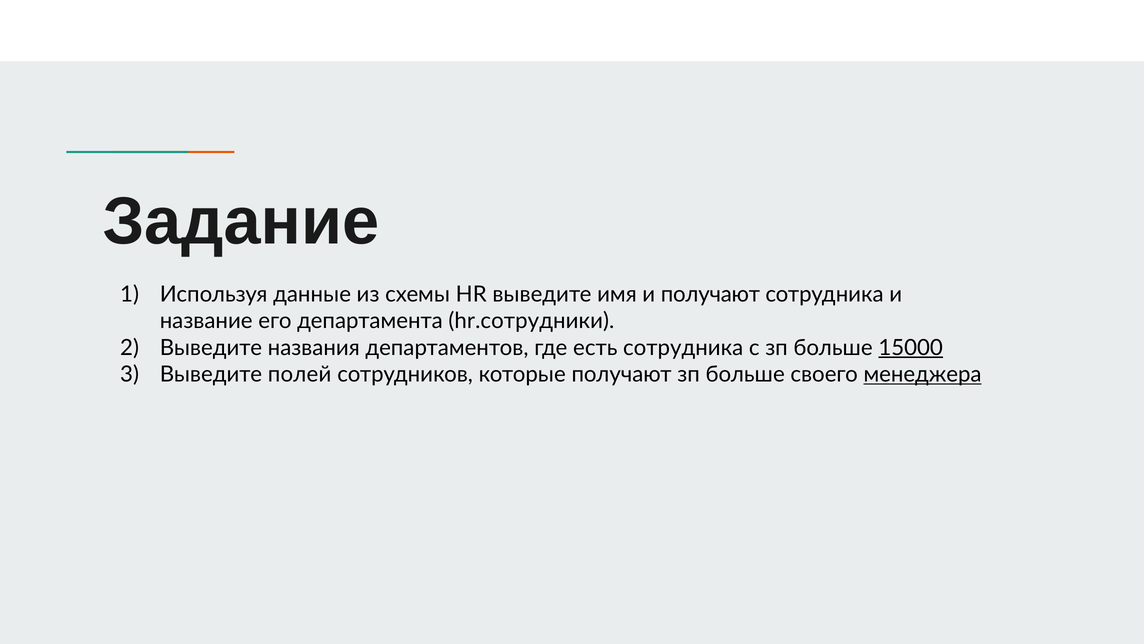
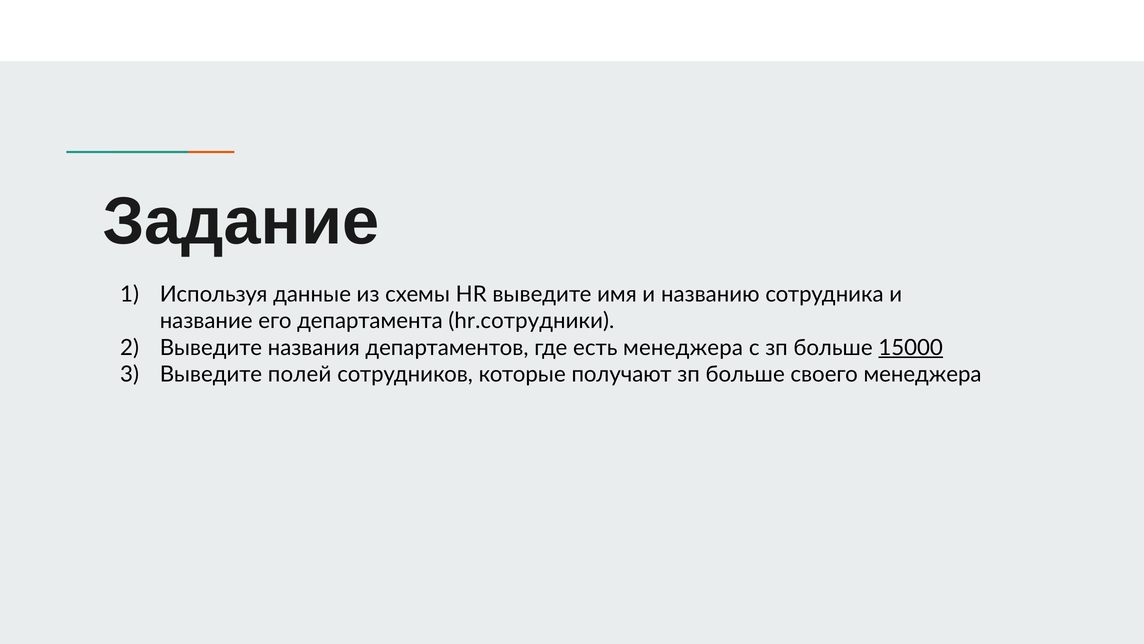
и получают: получают -> названию
есть сотрудника: сотрудника -> менеджера
менеджера at (923, 374) underline: present -> none
